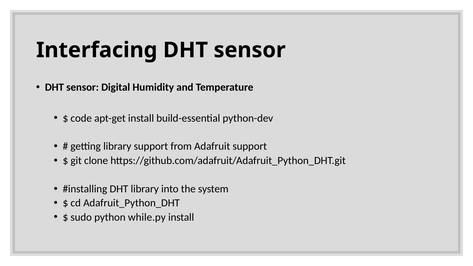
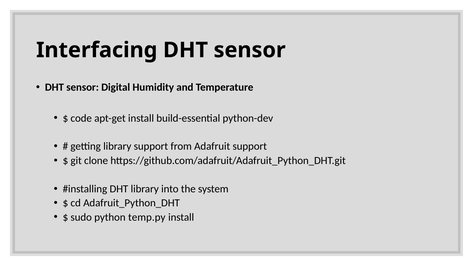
while.py: while.py -> temp.py
